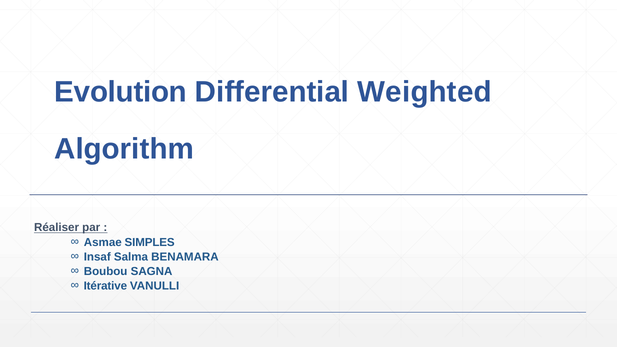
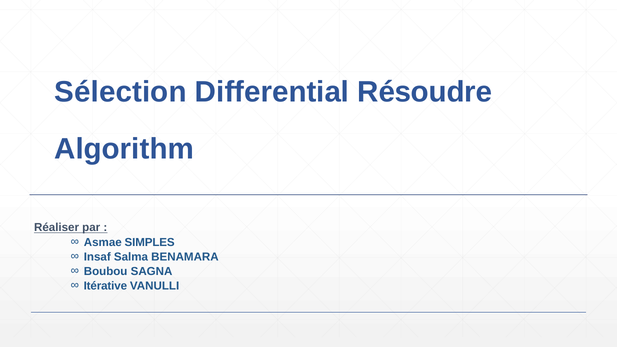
Evolution: Evolution -> Sélection
Weighted: Weighted -> Résoudre
